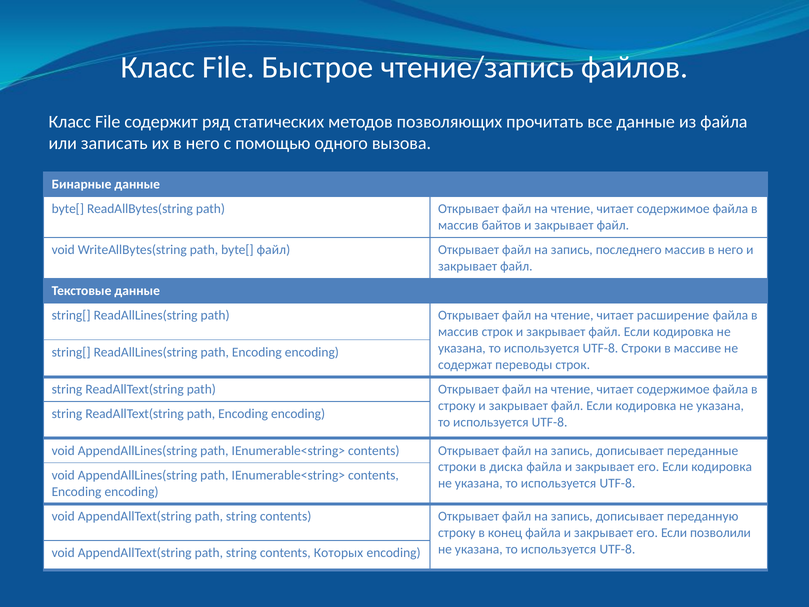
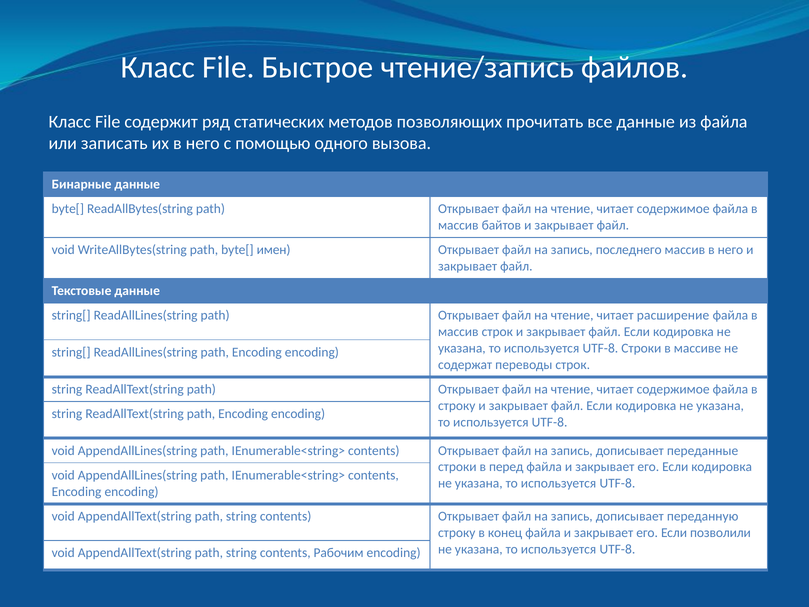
byte[ файл: файл -> имен
диска: диска -> перед
Которых: Которых -> Рабочим
